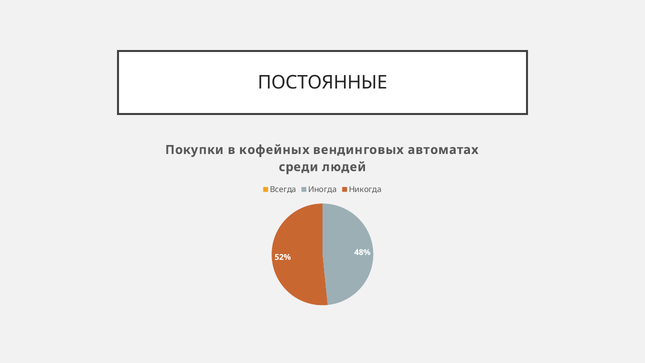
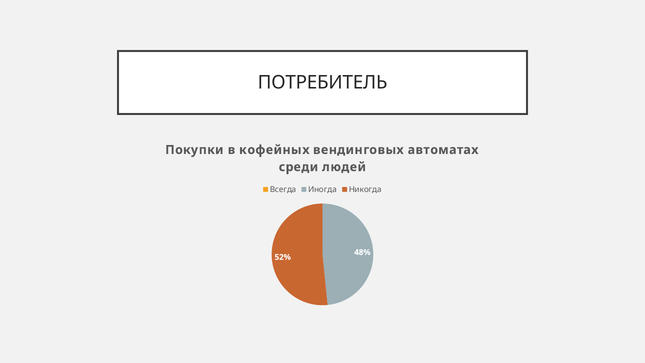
ПОСТОЯННЫЕ: ПОСТОЯННЫЕ -> ПОТРЕБИТЕЛЬ
